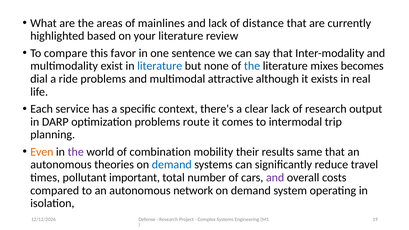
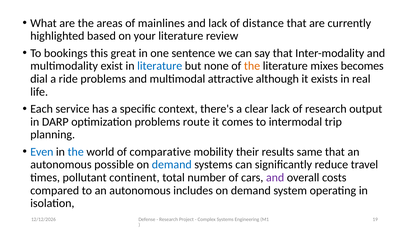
compare: compare -> bookings
favor: favor -> great
the at (252, 66) colour: blue -> orange
Even colour: orange -> blue
the at (76, 152) colour: purple -> blue
combination: combination -> comparative
theories: theories -> possible
important: important -> continent
network: network -> includes
